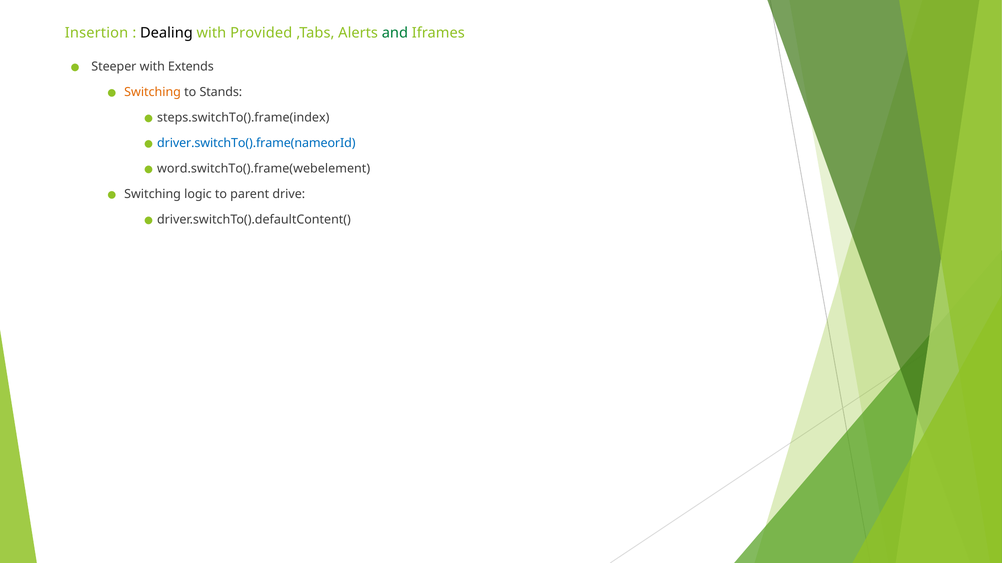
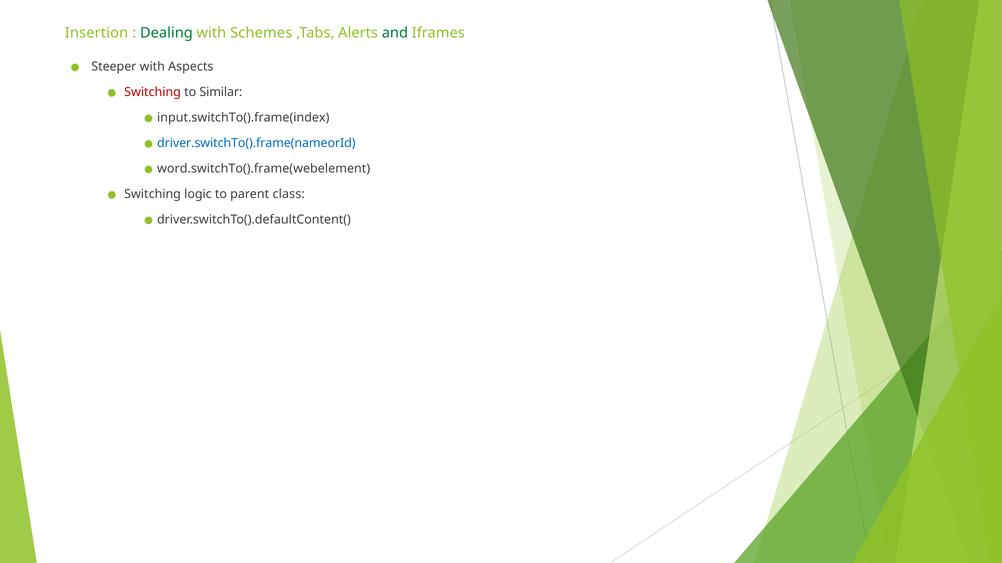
Dealing colour: black -> green
Provided: Provided -> Schemes
Extends: Extends -> Aspects
Switching at (153, 92) colour: orange -> red
Stands: Stands -> Similar
steps.switchTo().frame(index: steps.switchTo().frame(index -> input.switchTo().frame(index
drive: drive -> class
